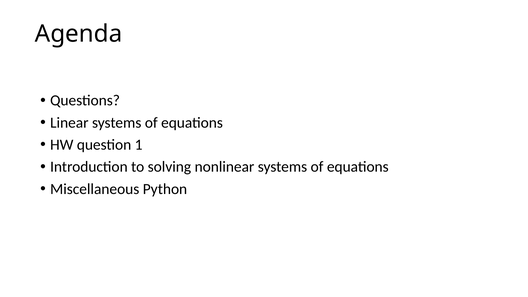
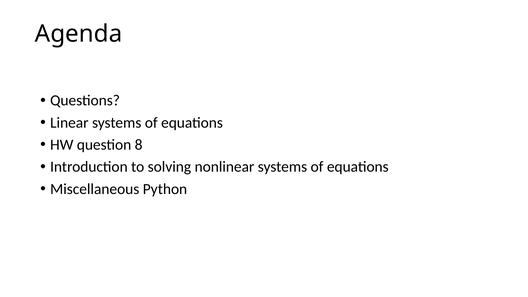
1: 1 -> 8
